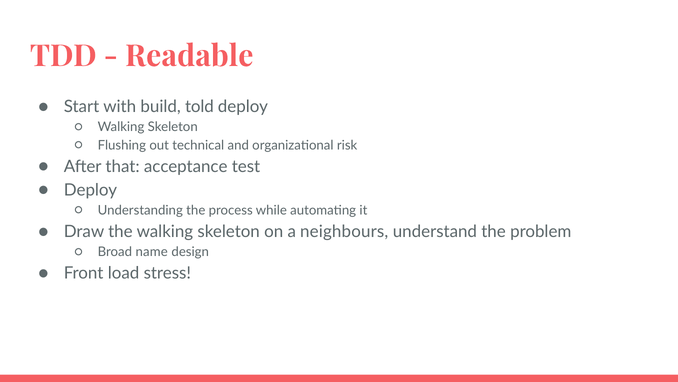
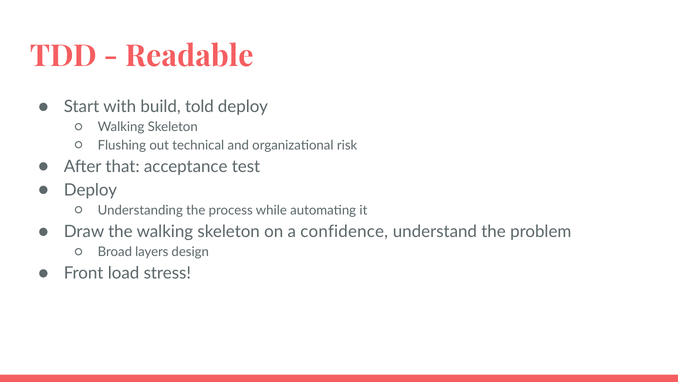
neighbours: neighbours -> confidence
name: name -> layers
